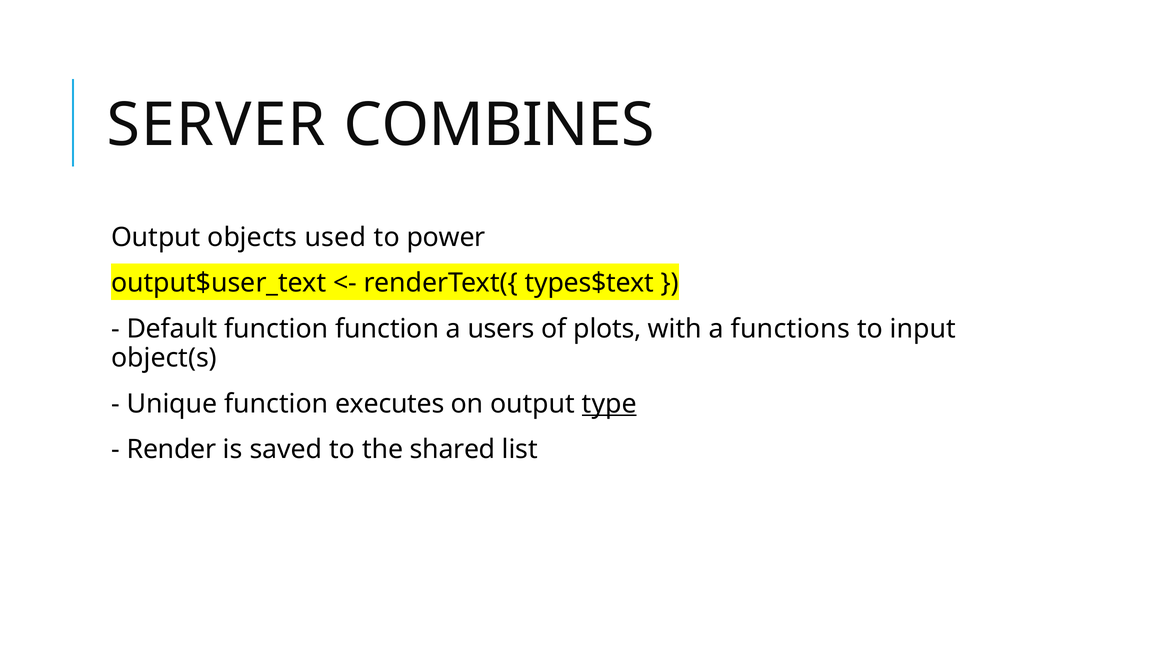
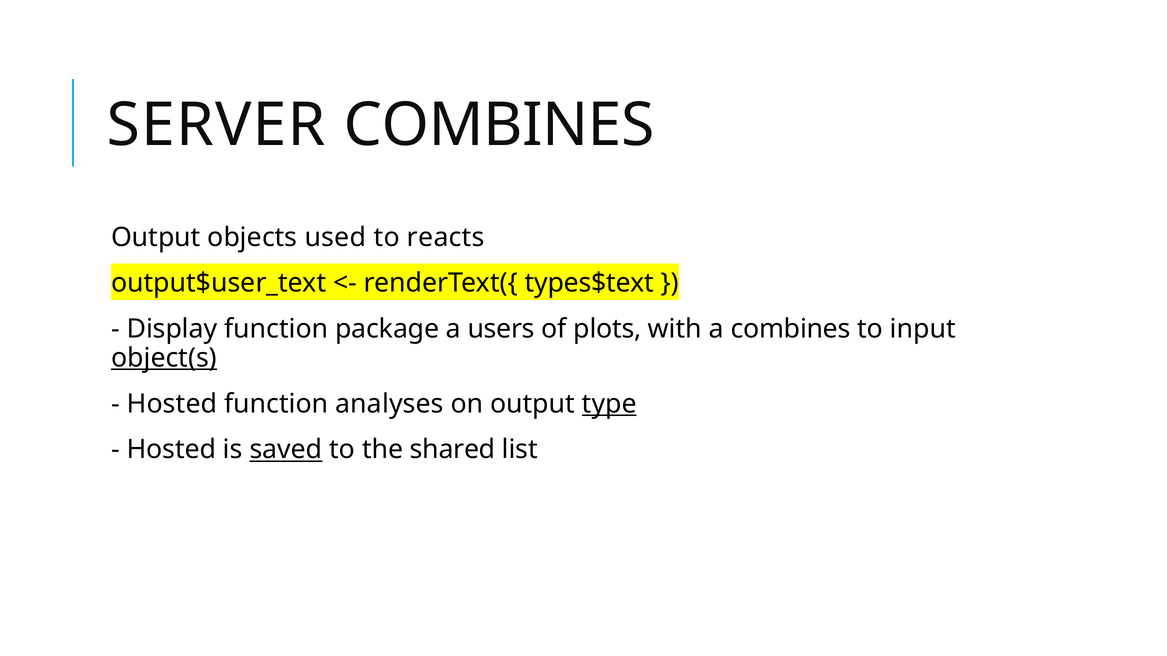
power: power -> reacts
Default: Default -> Display
function function: function -> package
a functions: functions -> combines
object(s underline: none -> present
Unique at (172, 404): Unique -> Hosted
executes: executes -> analyses
Render at (172, 450): Render -> Hosted
saved underline: none -> present
